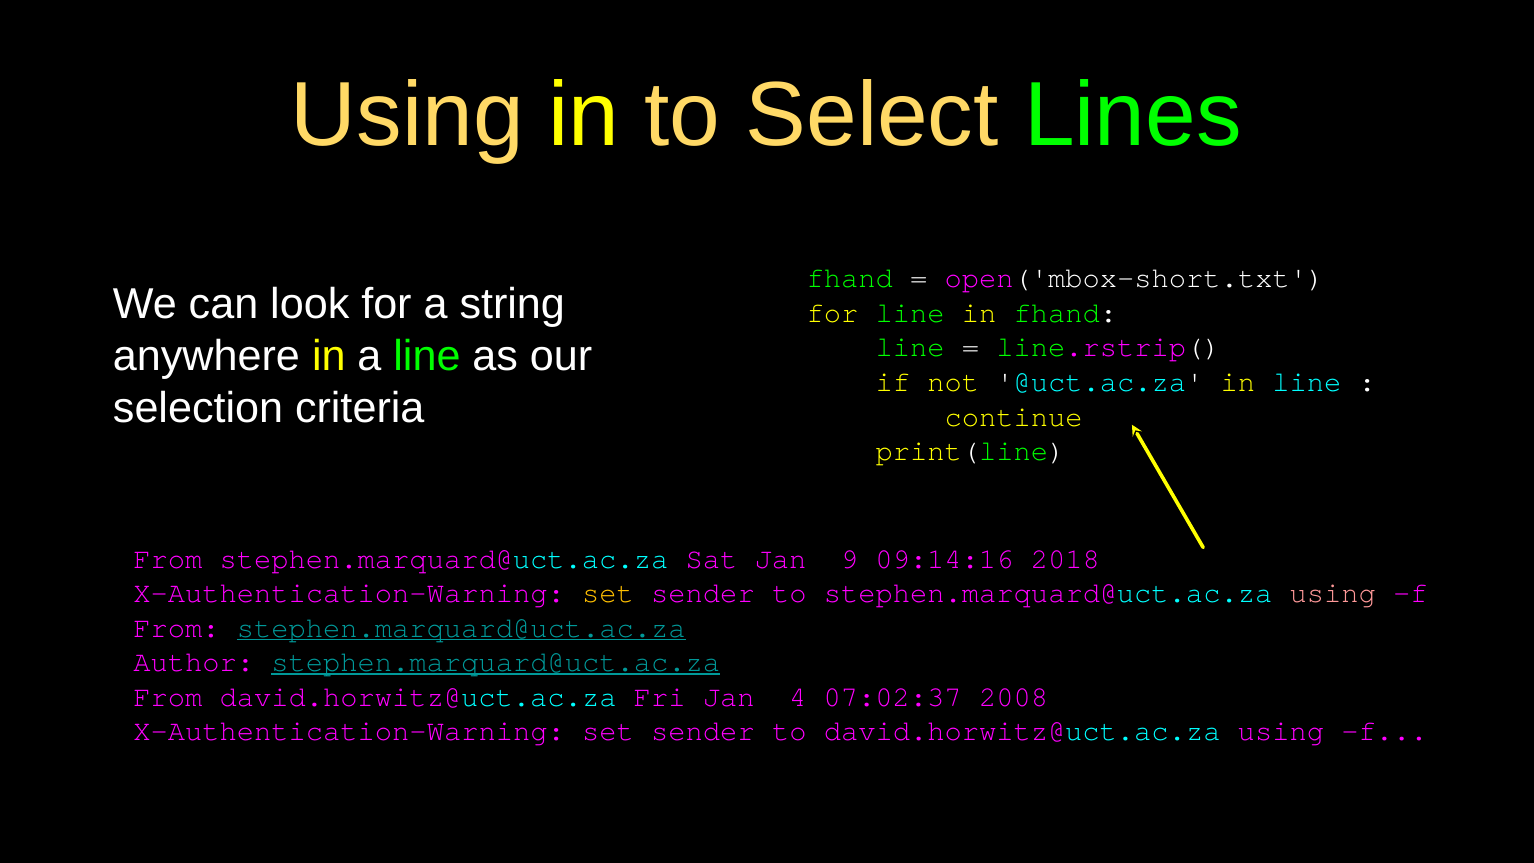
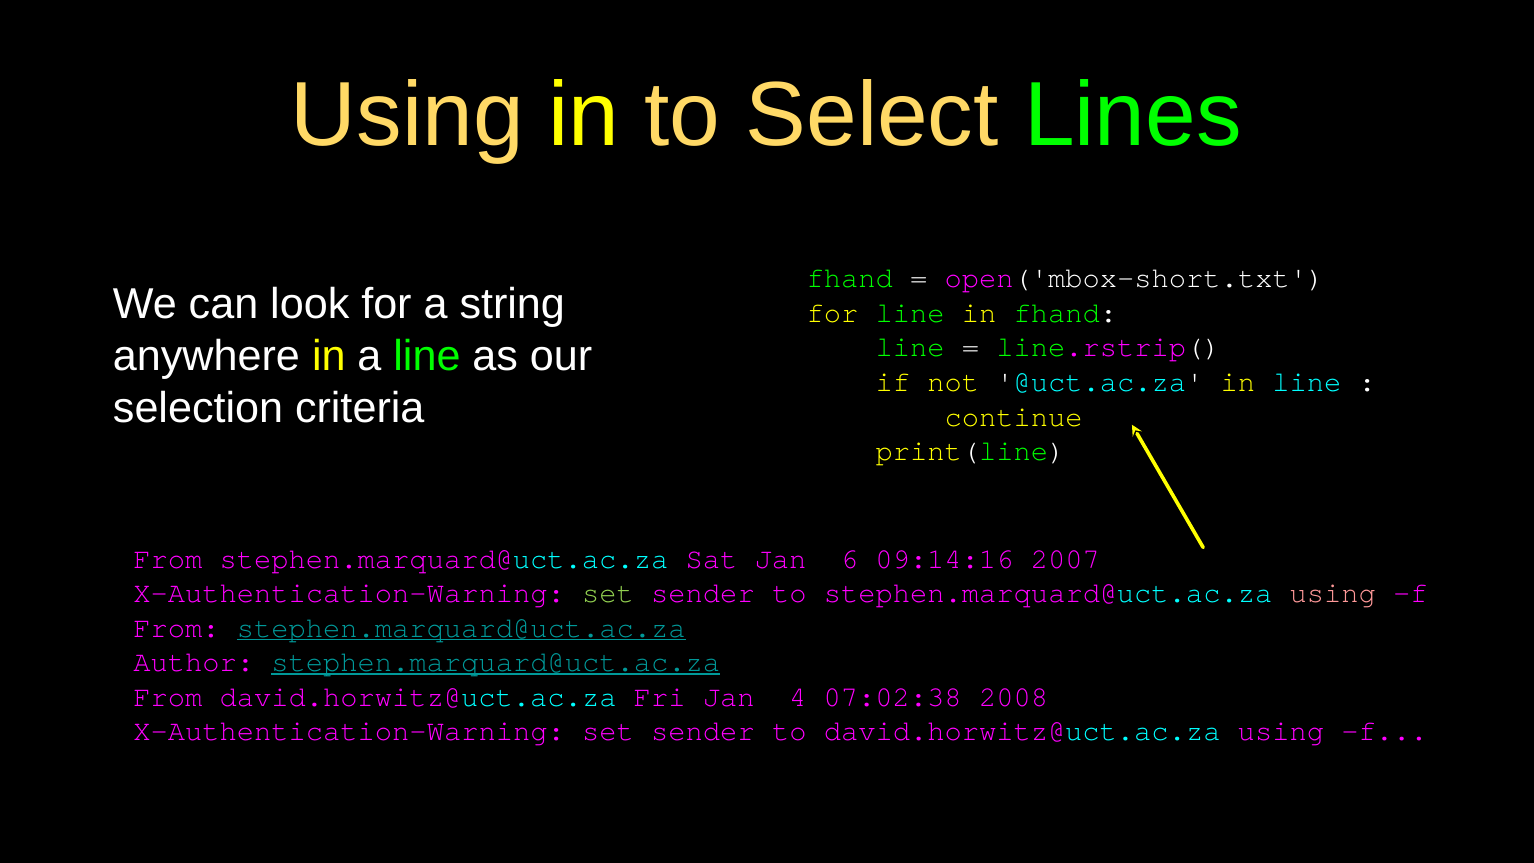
9: 9 -> 6
2018: 2018 -> 2007
set at (608, 593) colour: yellow -> light green
07:02:37: 07:02:37 -> 07:02:38
